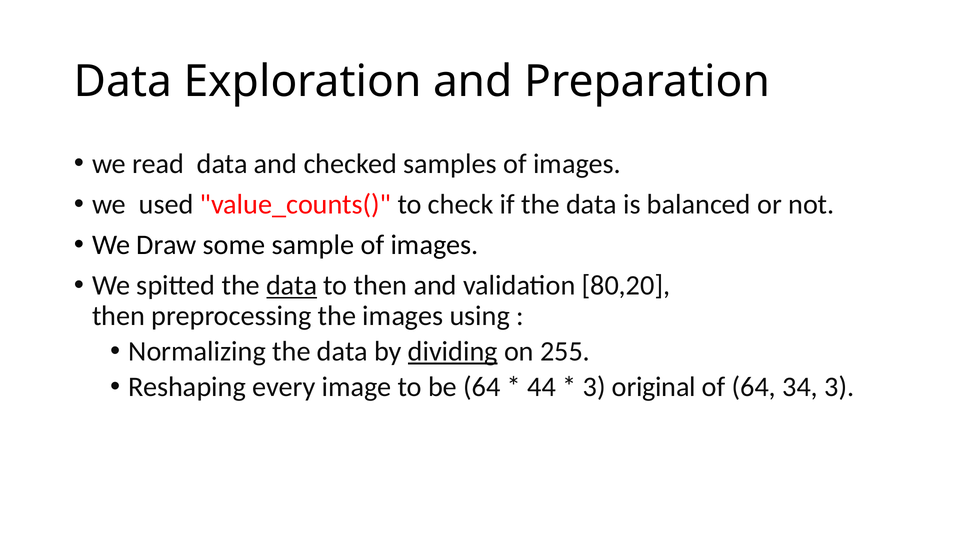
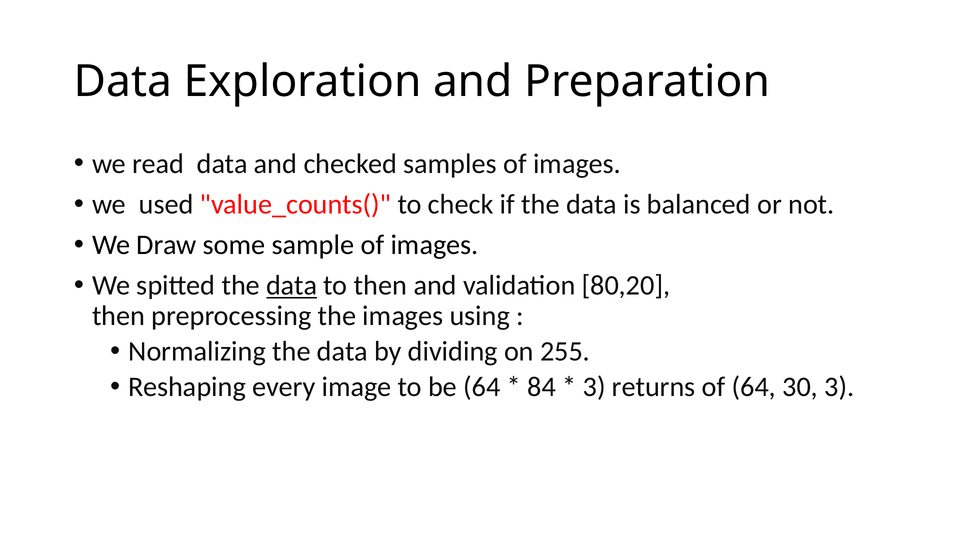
dividing underline: present -> none
44: 44 -> 84
original: original -> returns
34: 34 -> 30
